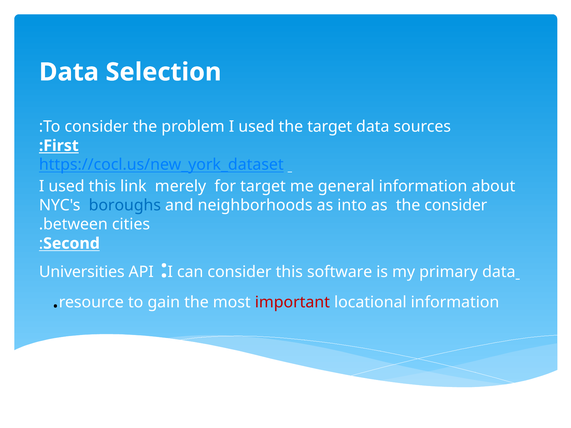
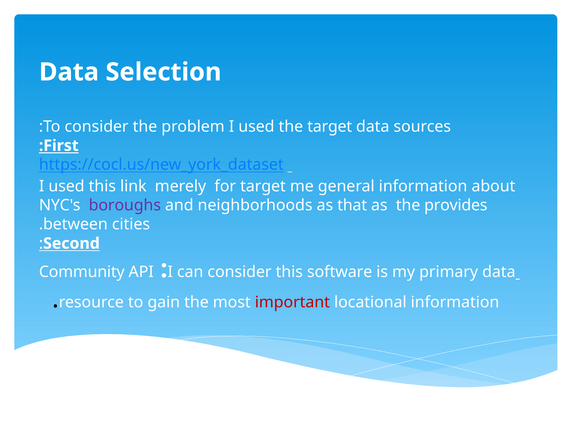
boroughs colour: blue -> purple
into: into -> that
the consider: consider -> provides
Universities: Universities -> Community
